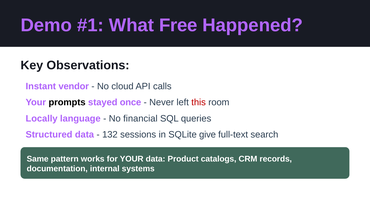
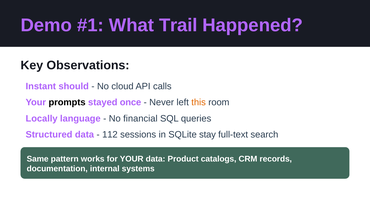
Free: Free -> Trail
vendor: vendor -> should
this colour: red -> orange
132: 132 -> 112
give: give -> stay
